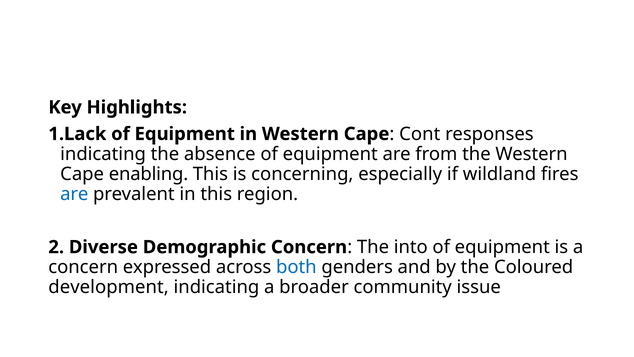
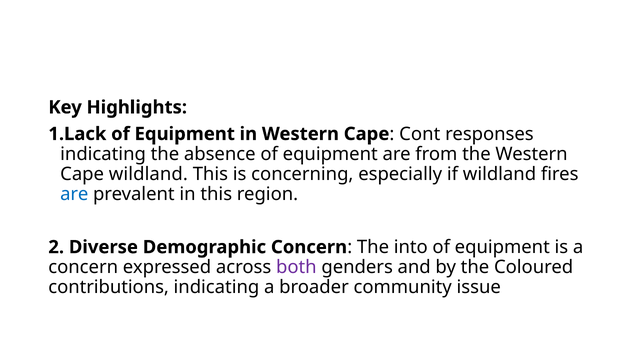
Cape enabling: enabling -> wildland
both colour: blue -> purple
development: development -> contributions
